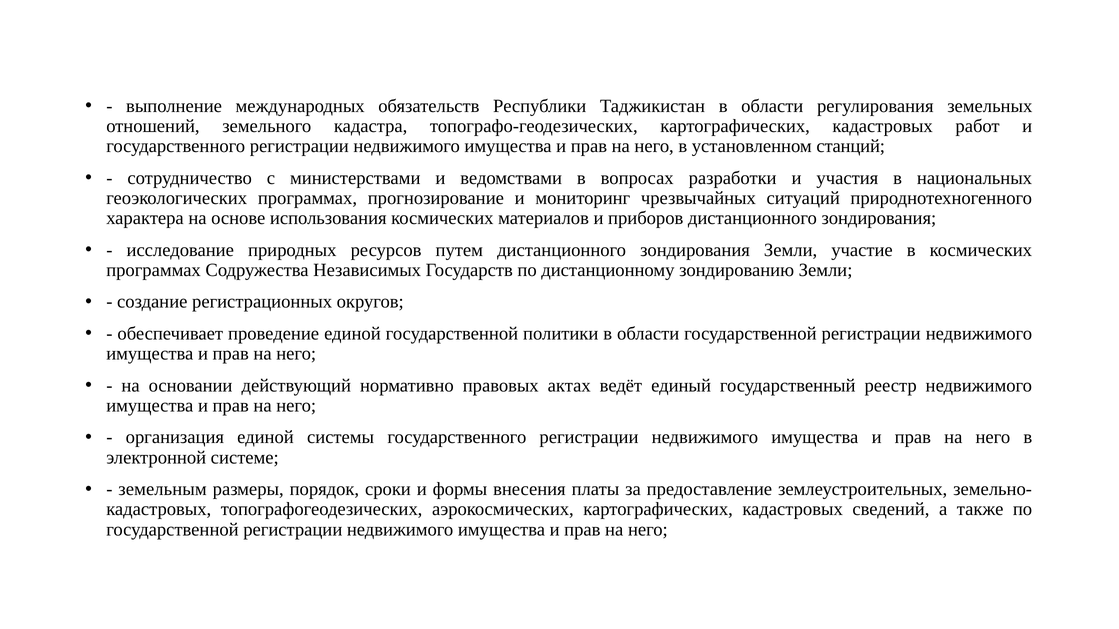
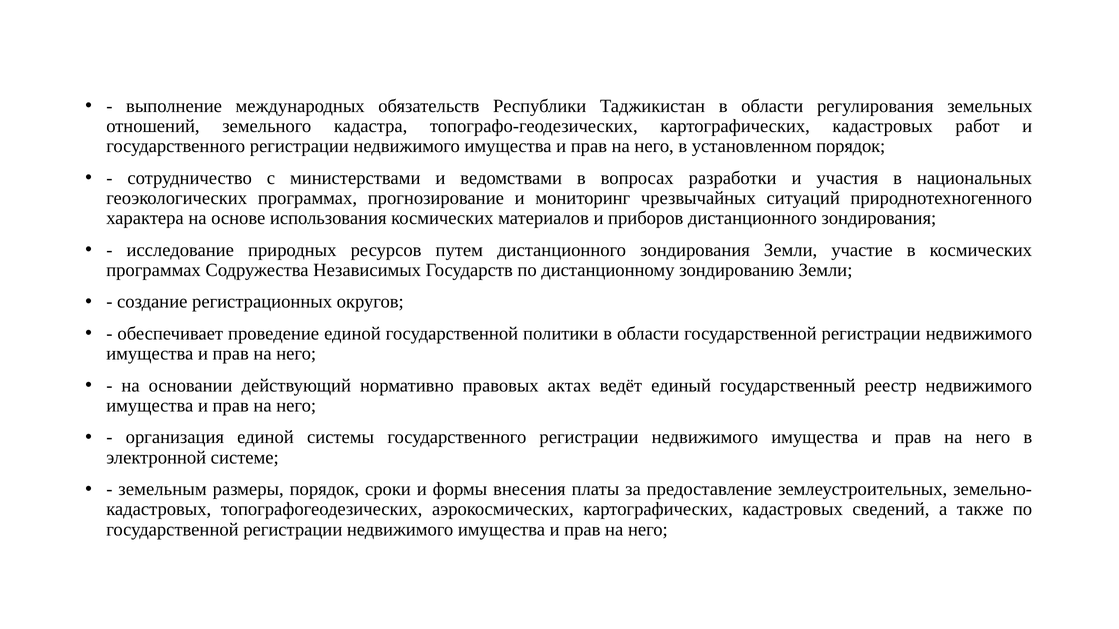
установленном станций: станций -> порядок
